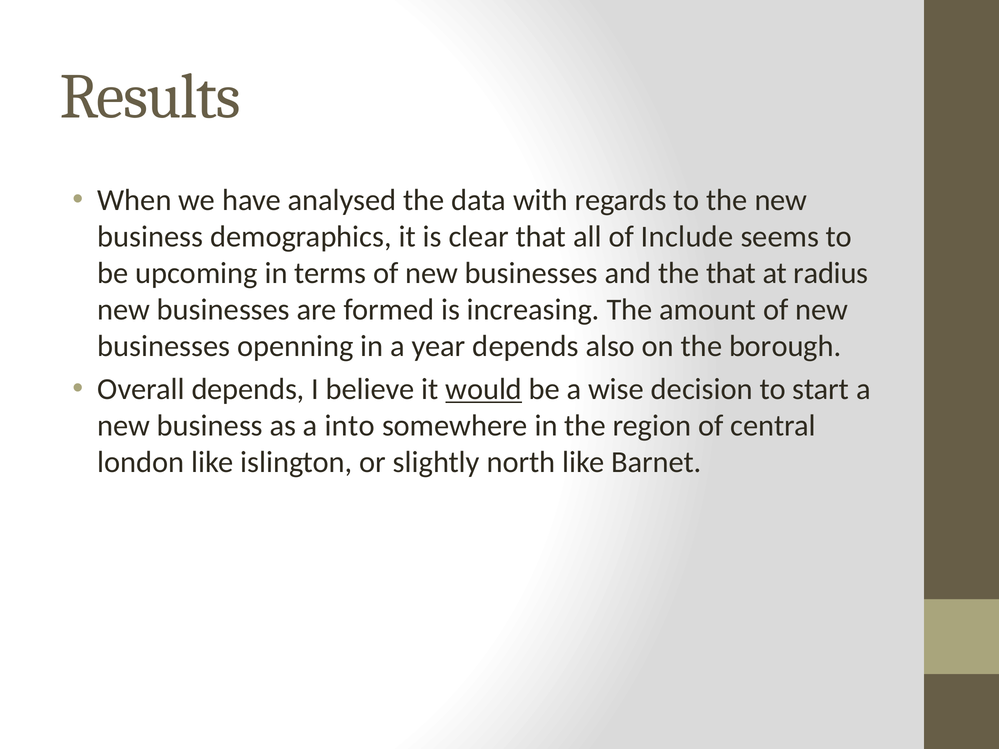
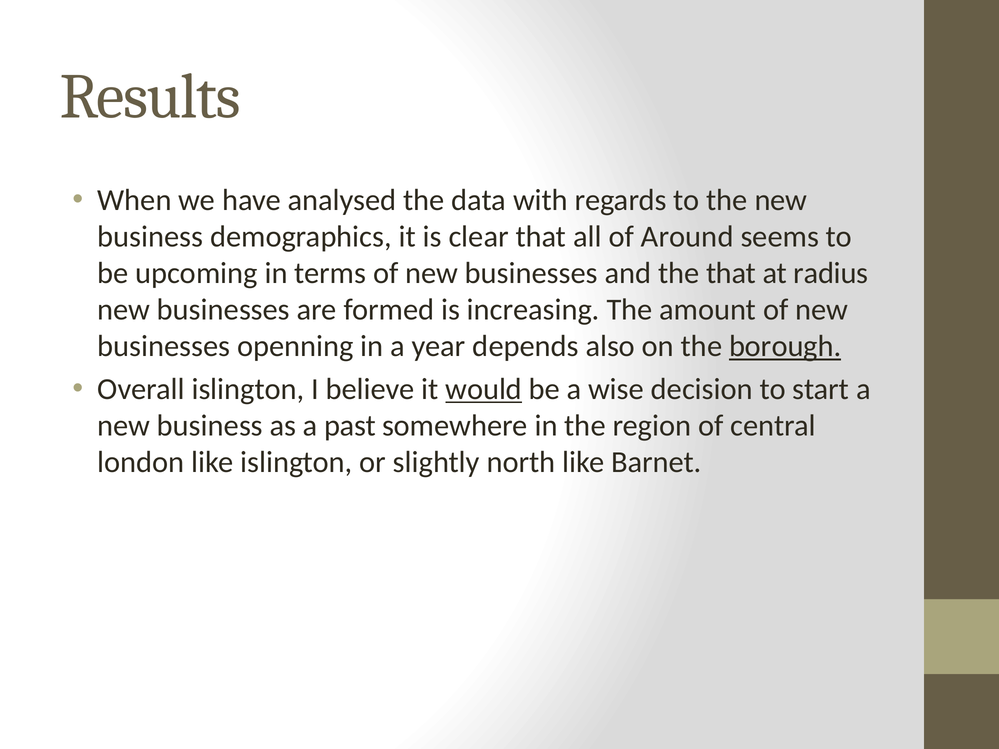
Include: Include -> Around
borough underline: none -> present
Overall depends: depends -> islington
into: into -> past
